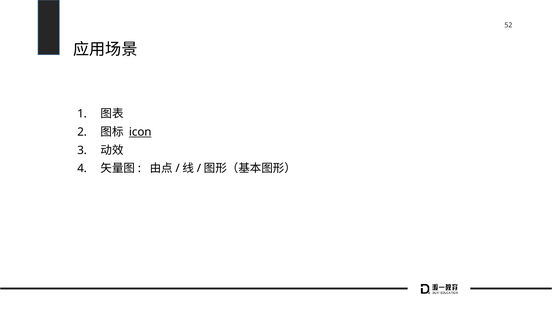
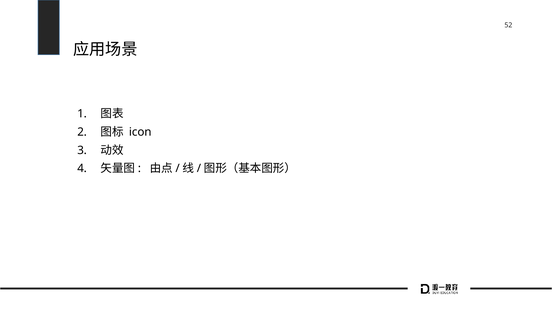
icon underline: present -> none
